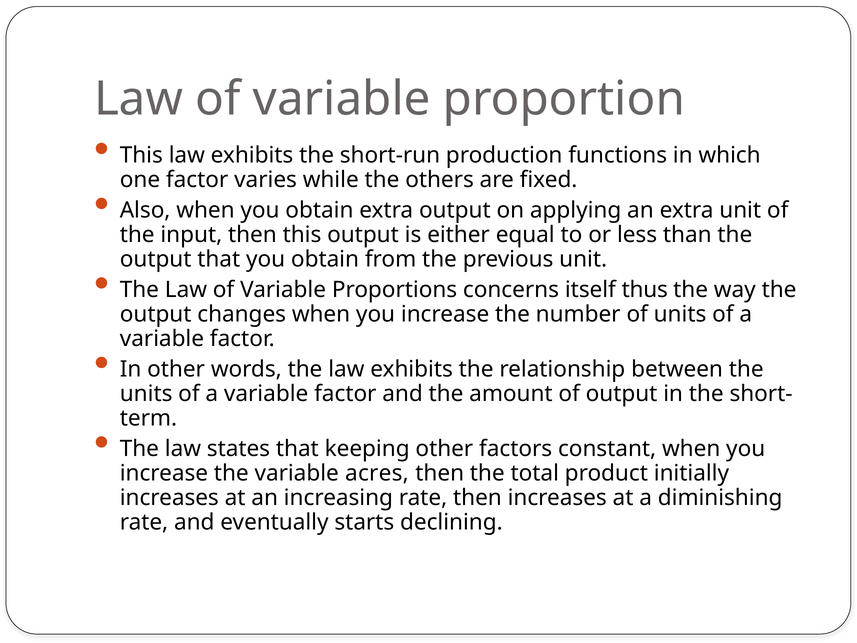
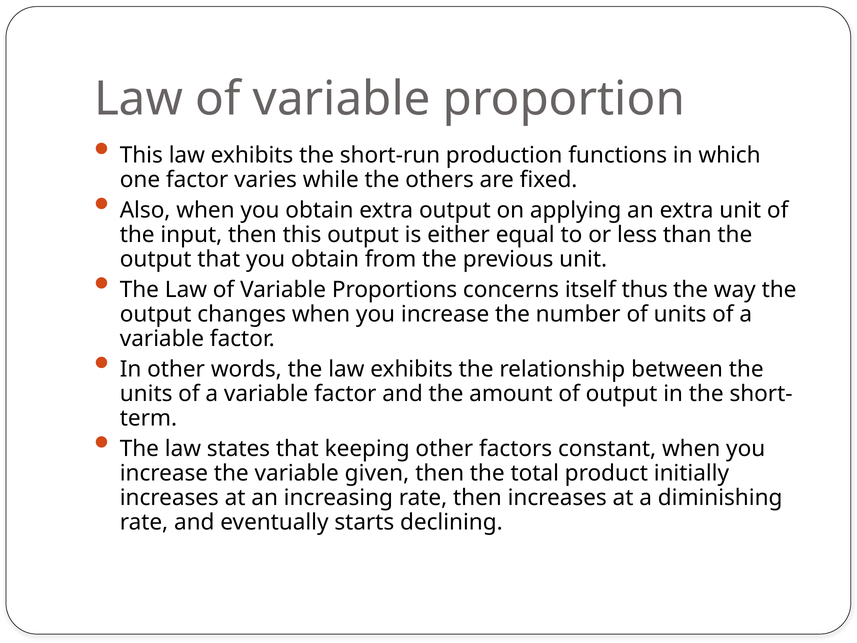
acres: acres -> given
